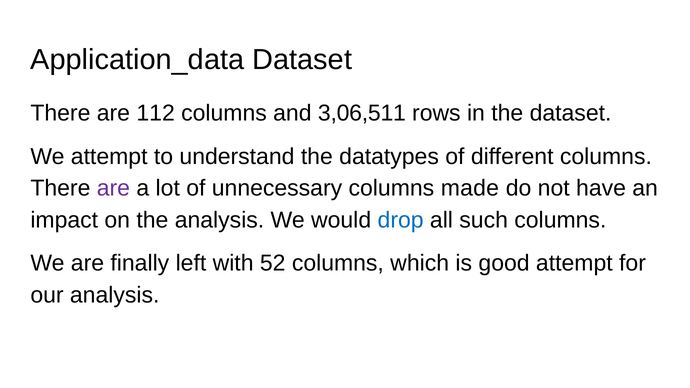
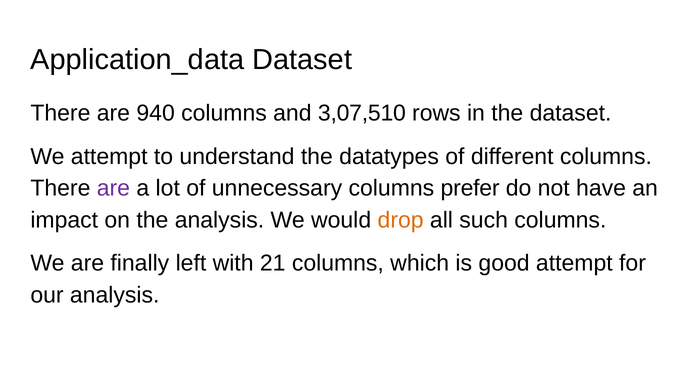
112: 112 -> 940
3,06,511: 3,06,511 -> 3,07,510
made: made -> prefer
drop colour: blue -> orange
52: 52 -> 21
